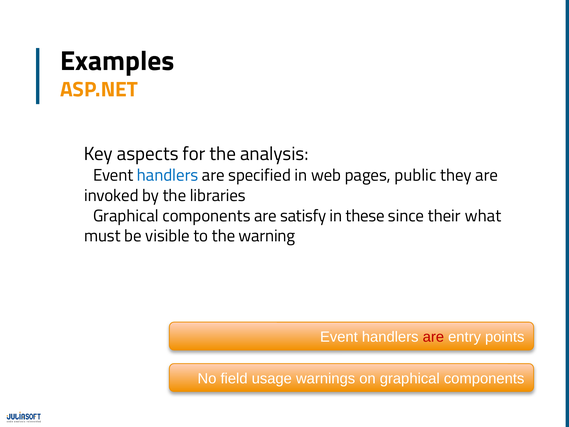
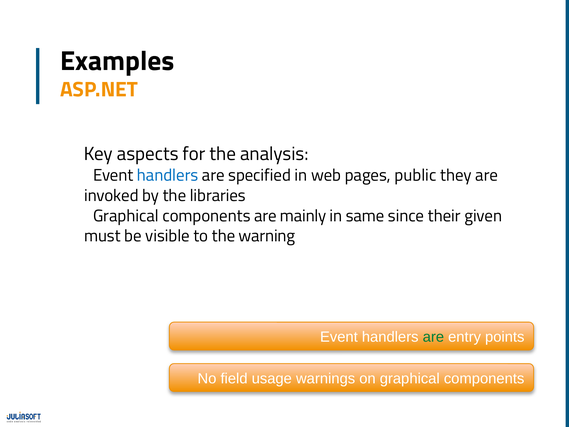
satisfy: satisfy -> mainly
these: these -> same
what: what -> given
are at (433, 337) colour: red -> green
